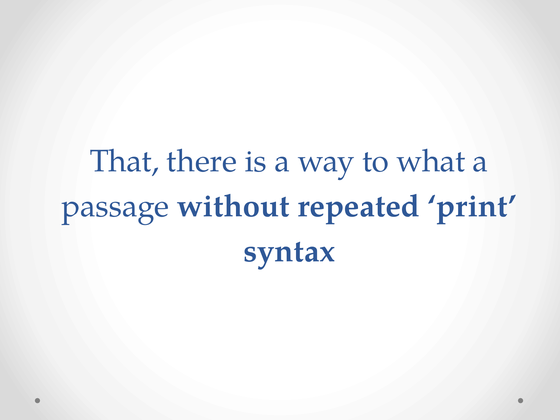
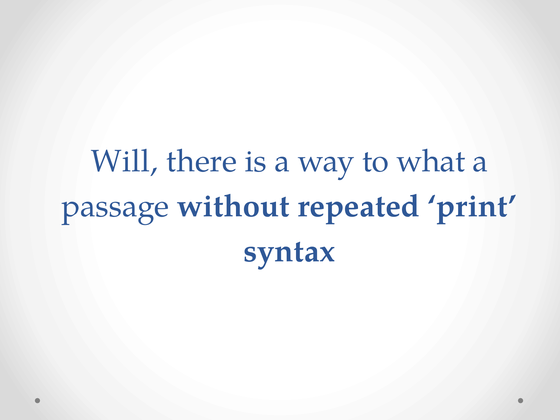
That: That -> Will
